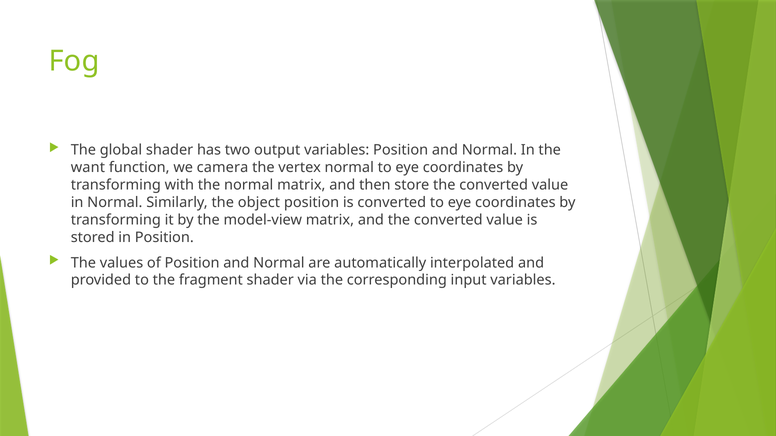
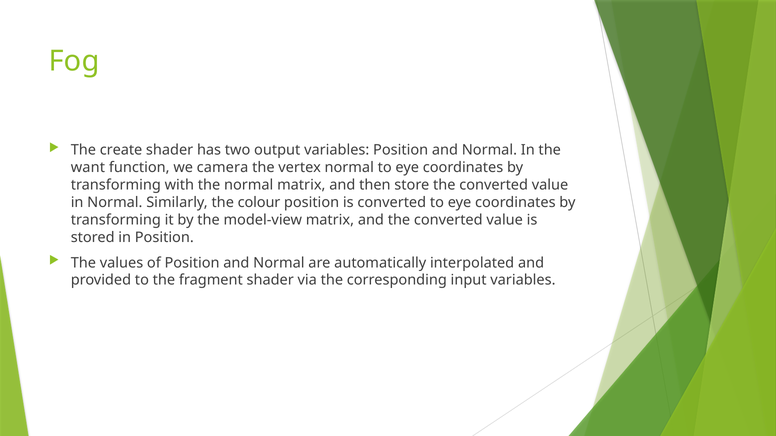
global: global -> create
object: object -> colour
